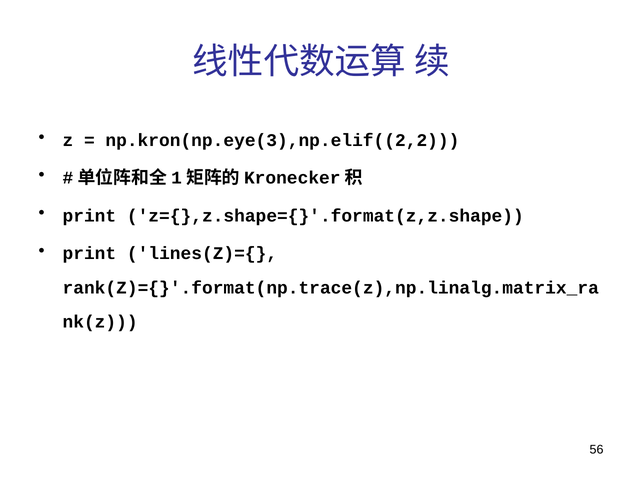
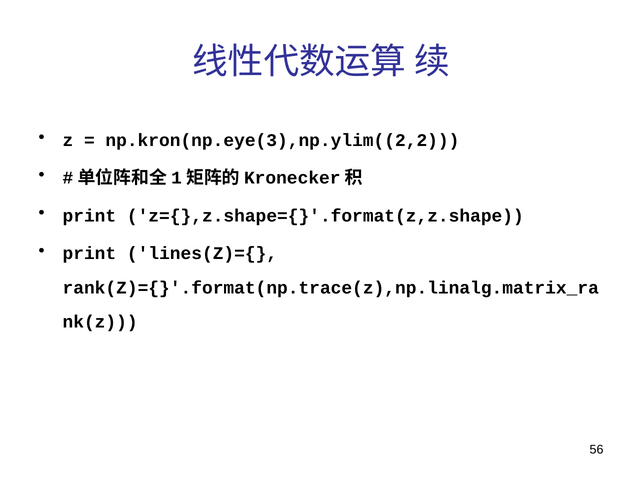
np.kron(np.eye(3),np.elif((2,2: np.kron(np.eye(3),np.elif((2,2 -> np.kron(np.eye(3),np.ylim((2,2
